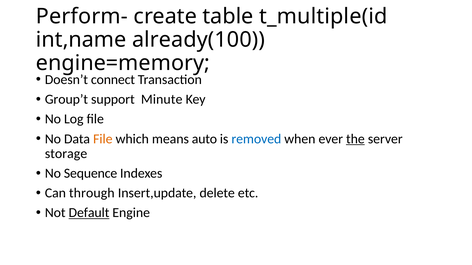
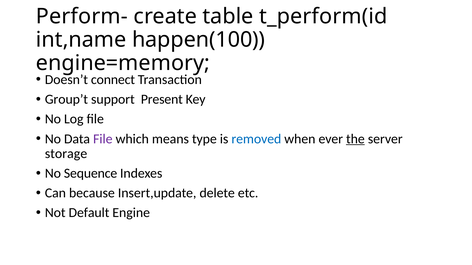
t_multiple(id: t_multiple(id -> t_perform(id
already(100: already(100 -> happen(100
Minute: Minute -> Present
File at (103, 139) colour: orange -> purple
auto: auto -> type
through: through -> because
Default underline: present -> none
